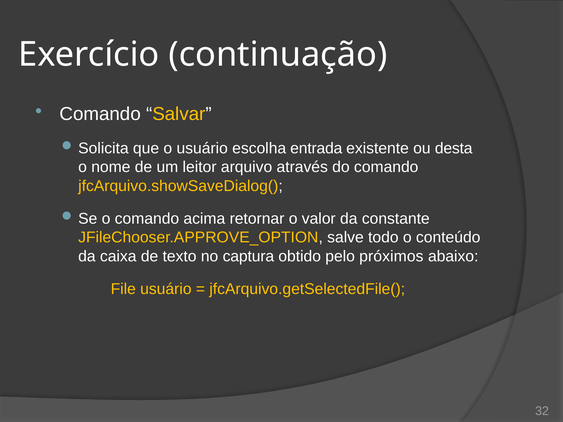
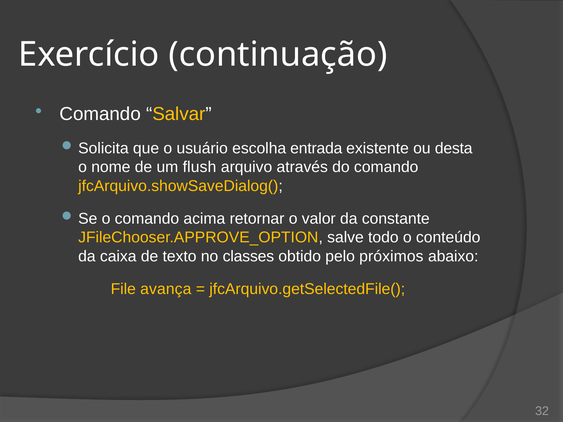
leitor: leitor -> flush
captura: captura -> classes
File usuário: usuário -> avança
